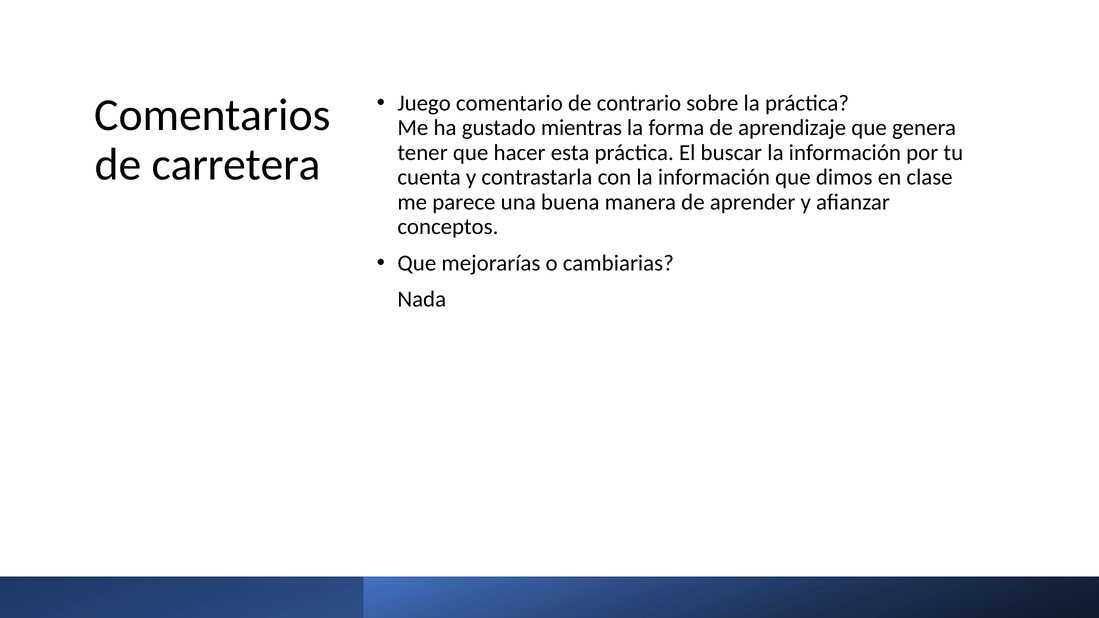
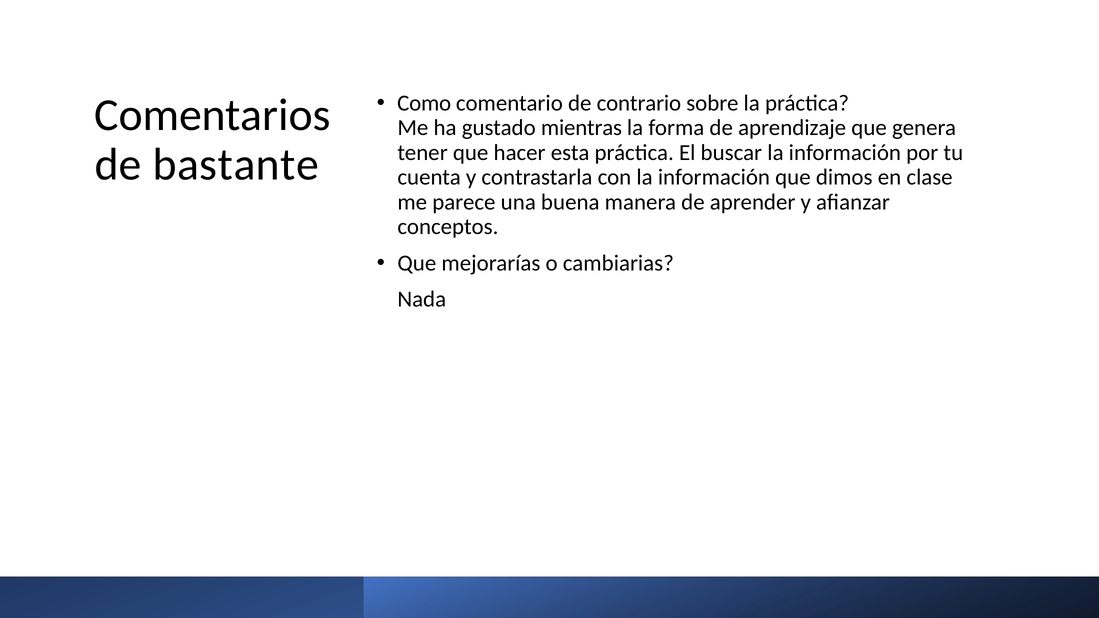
Juego: Juego -> Como
carretera: carretera -> bastante
